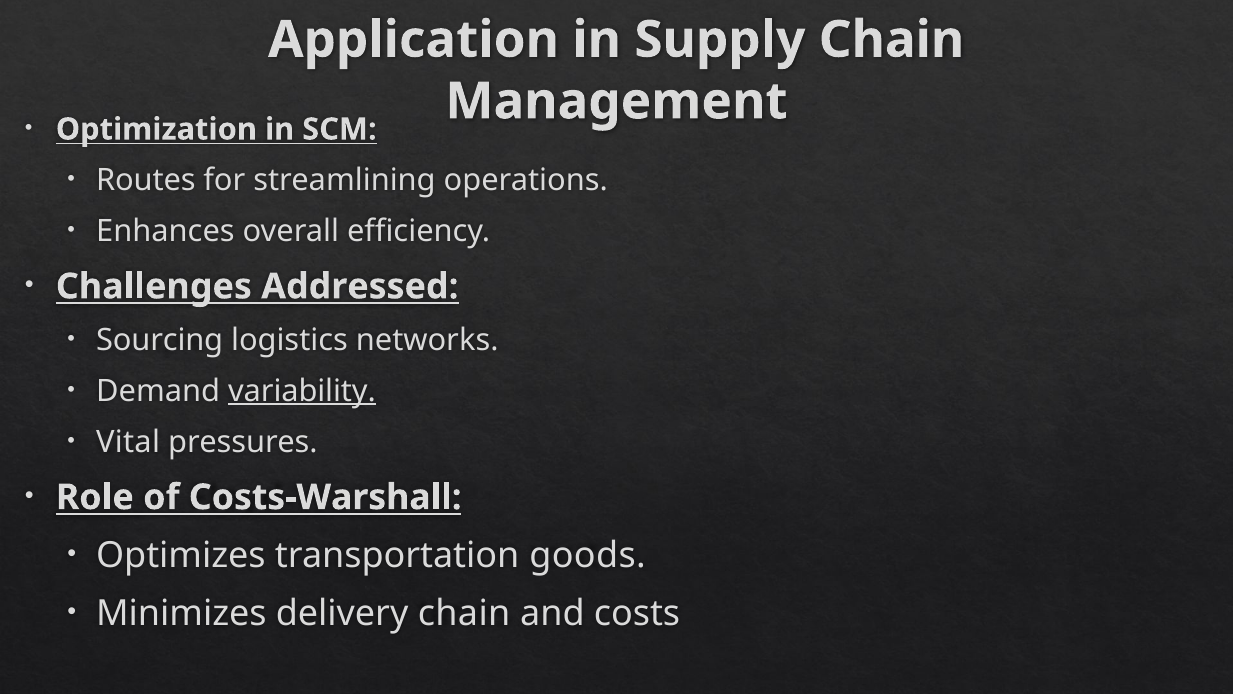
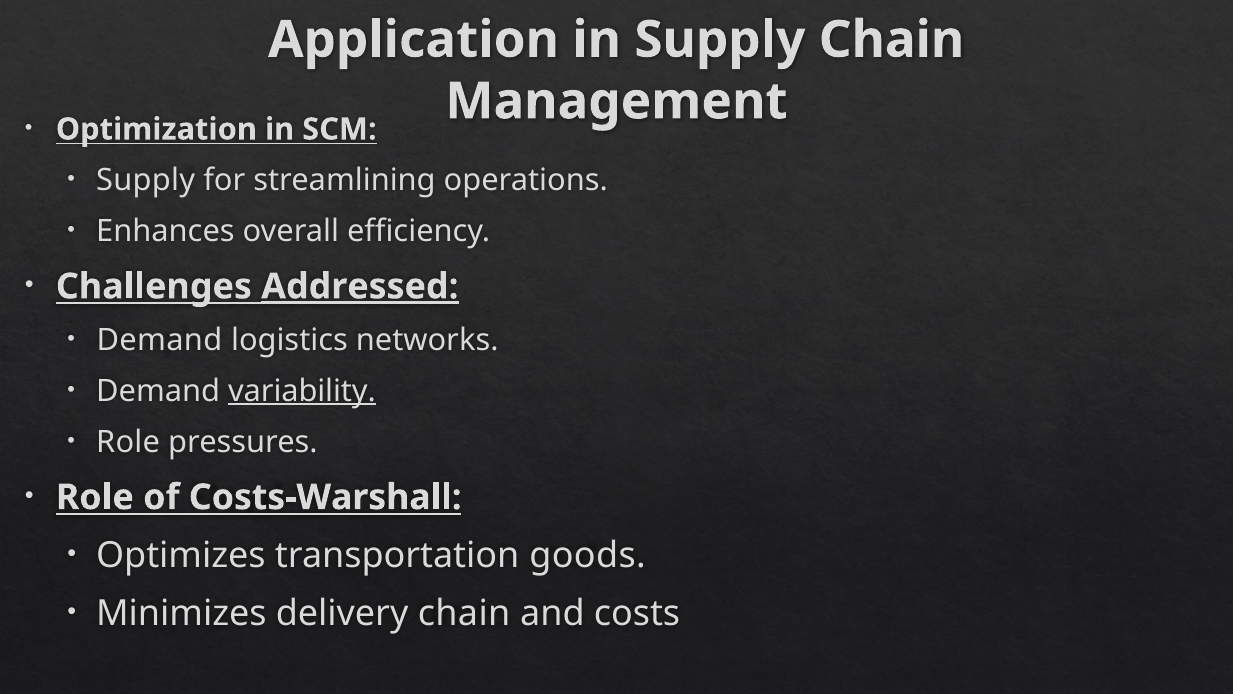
Routes at (146, 180): Routes -> Supply
Addressed underline: none -> present
Sourcing at (160, 340): Sourcing -> Demand
Vital at (128, 442): Vital -> Role
